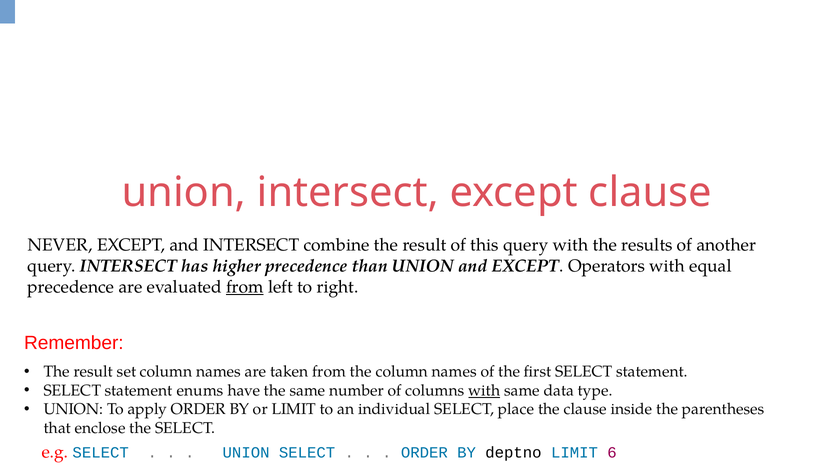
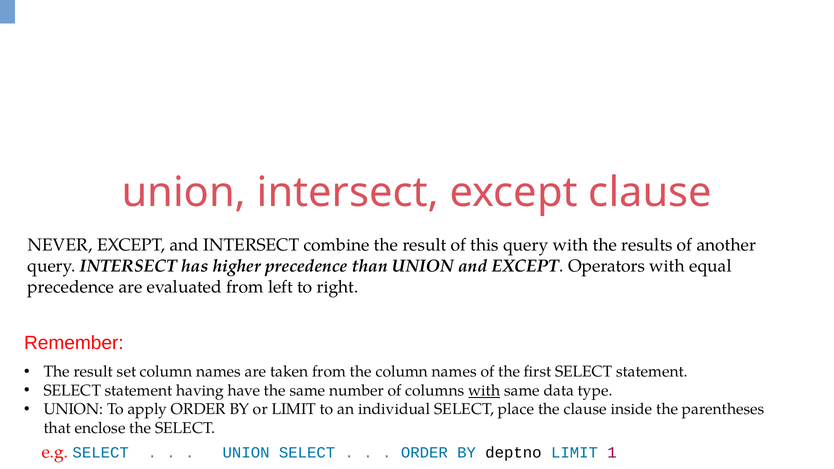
from at (245, 287) underline: present -> none
enums: enums -> having
6: 6 -> 1
